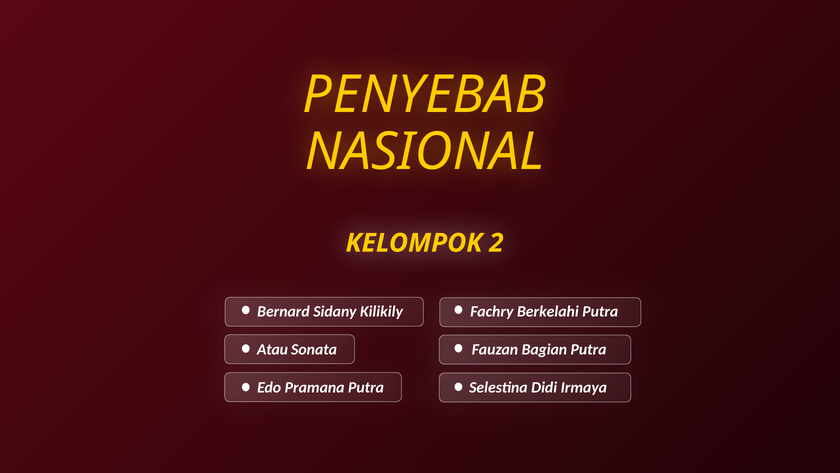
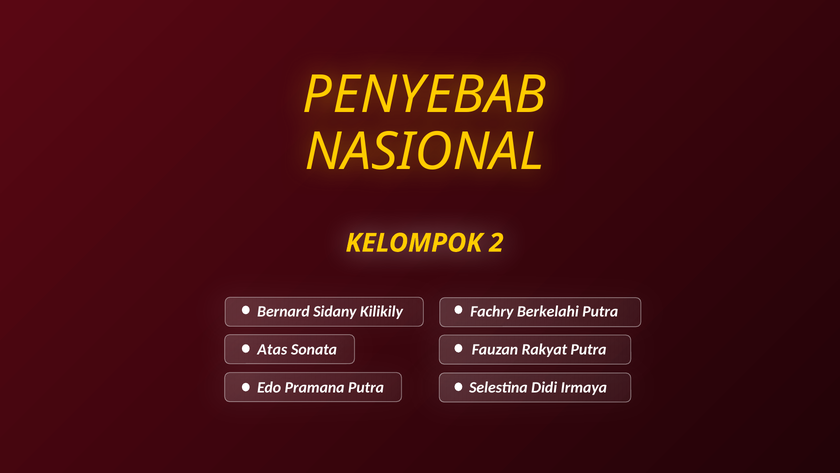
Atau: Atau -> Atas
Bagian: Bagian -> Rakyat
